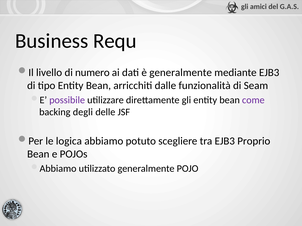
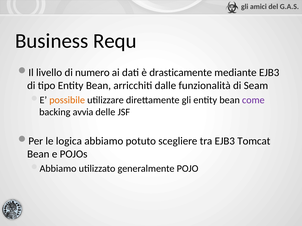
è generalmente: generalmente -> drasticamente
possibile colour: purple -> orange
degli: degli -> avvia
Proprio: Proprio -> Tomcat
